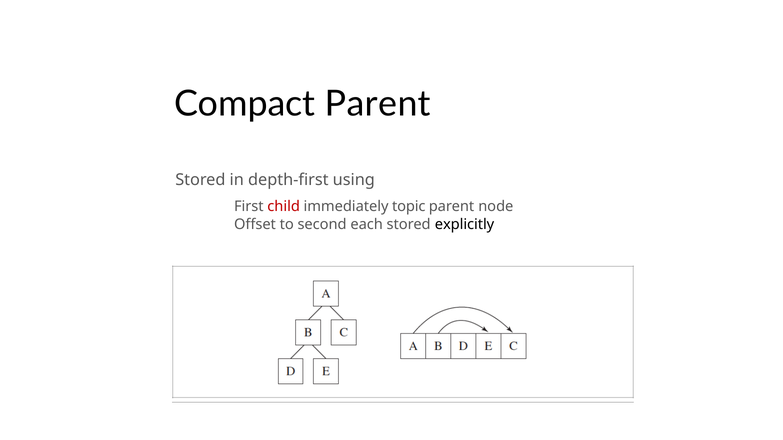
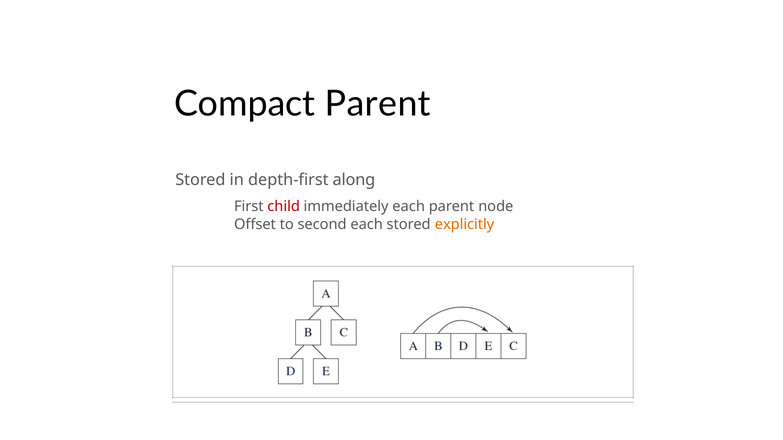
using: using -> along
immediately topic: topic -> each
explicitly colour: black -> orange
